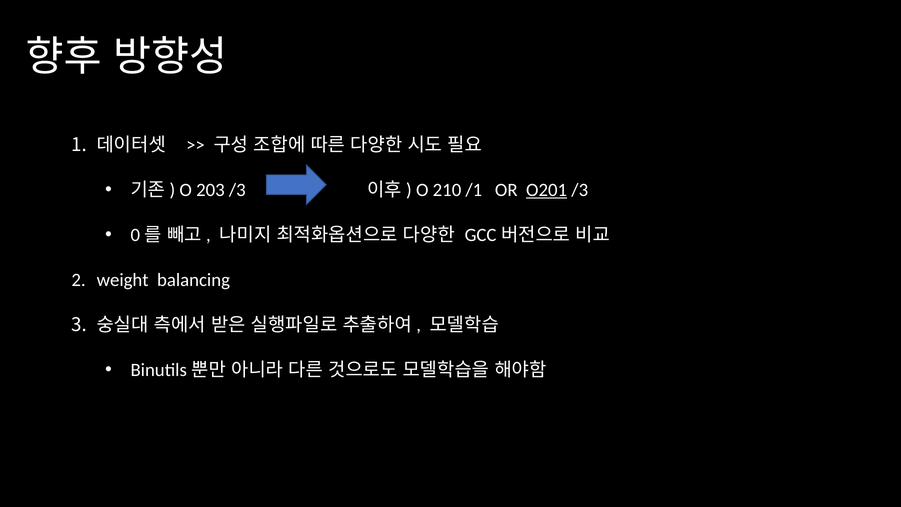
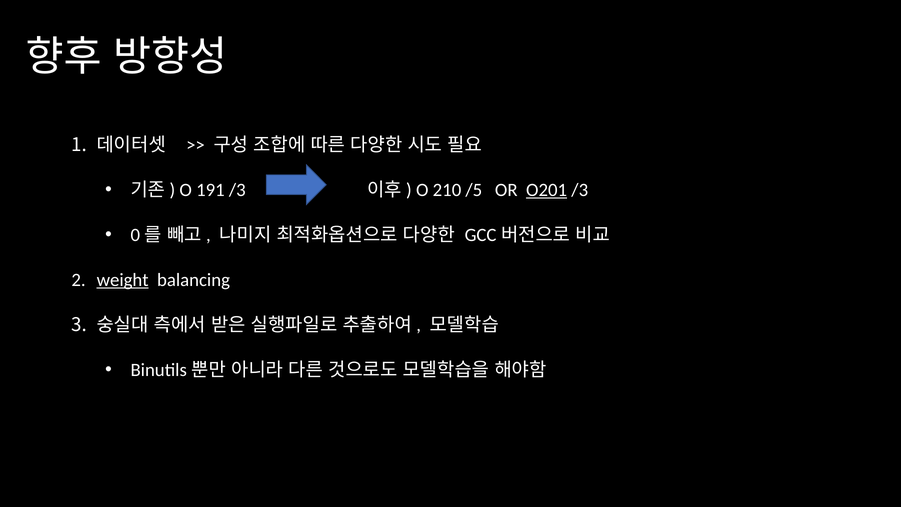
203: 203 -> 191
/1: /1 -> /5
weight underline: none -> present
